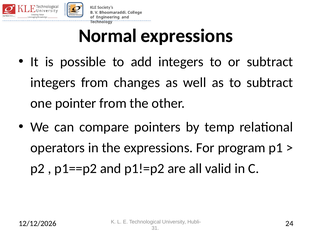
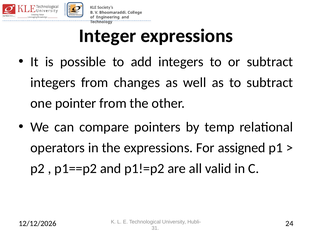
Normal: Normal -> Integer
program: program -> assigned
